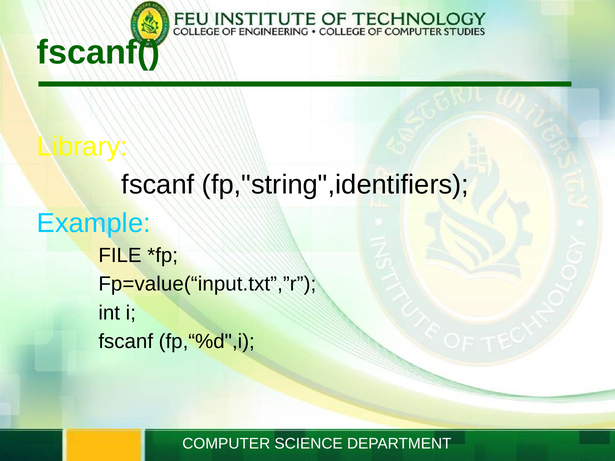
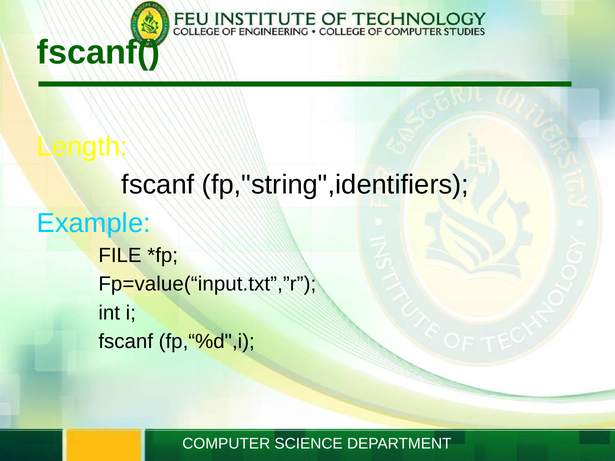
Library: Library -> Length
